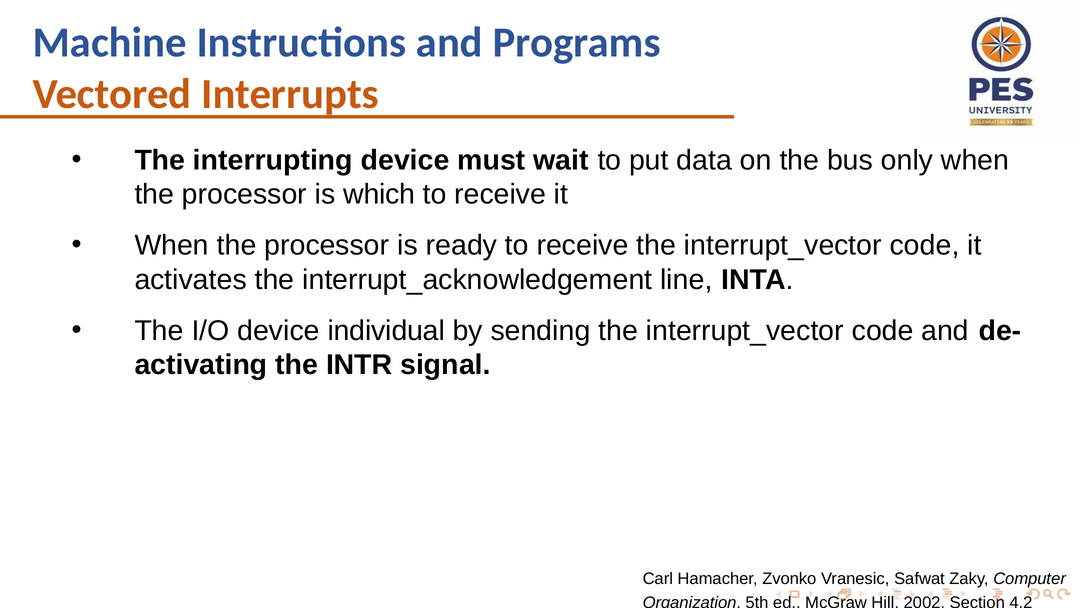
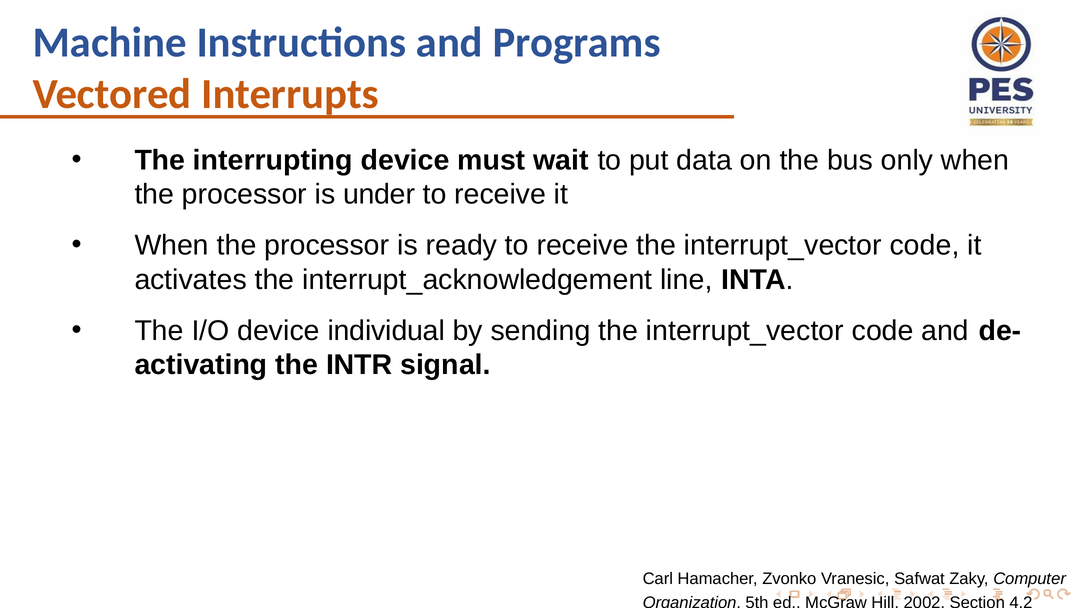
which: which -> under
